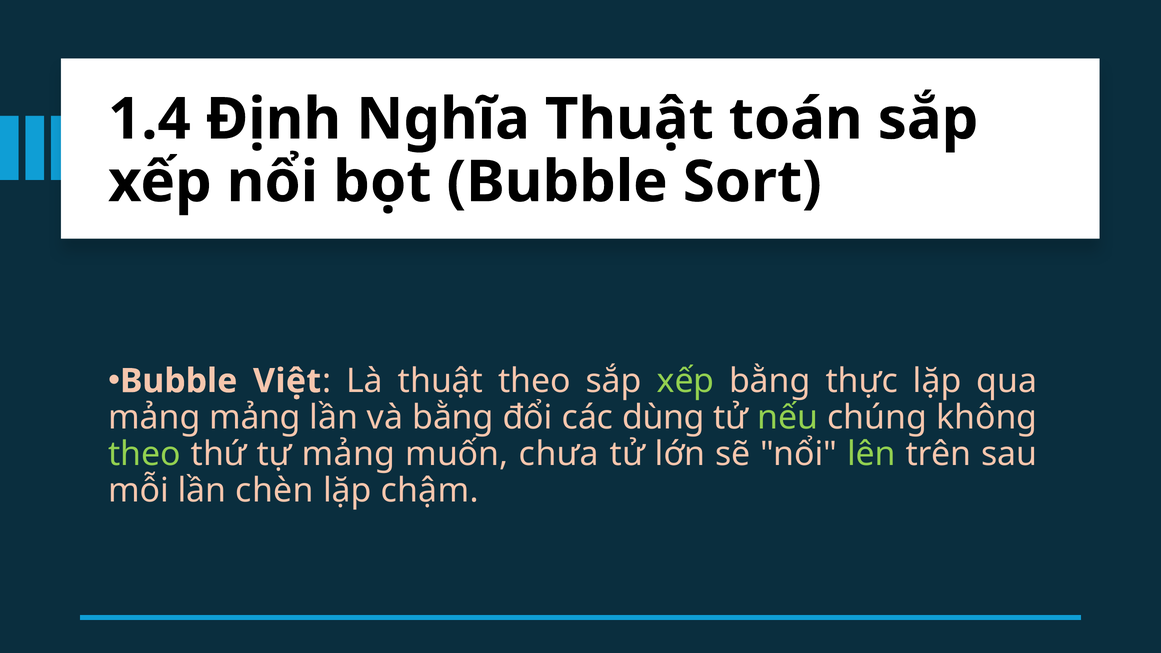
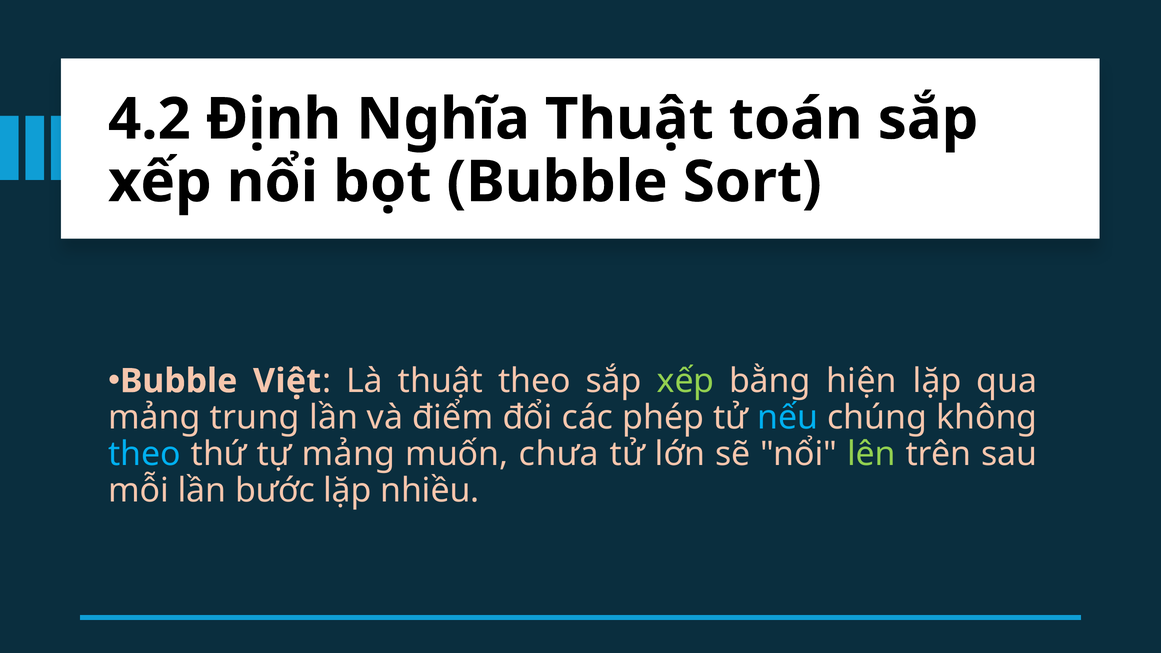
1.4: 1.4 -> 4.2
thực: thực -> hiện
mảng mảng: mảng -> trung
và bằng: bằng -> điểm
dùng: dùng -> phép
nếu colour: light green -> light blue
theo at (145, 454) colour: light green -> light blue
chèn: chèn -> bước
chậm: chậm -> nhiều
